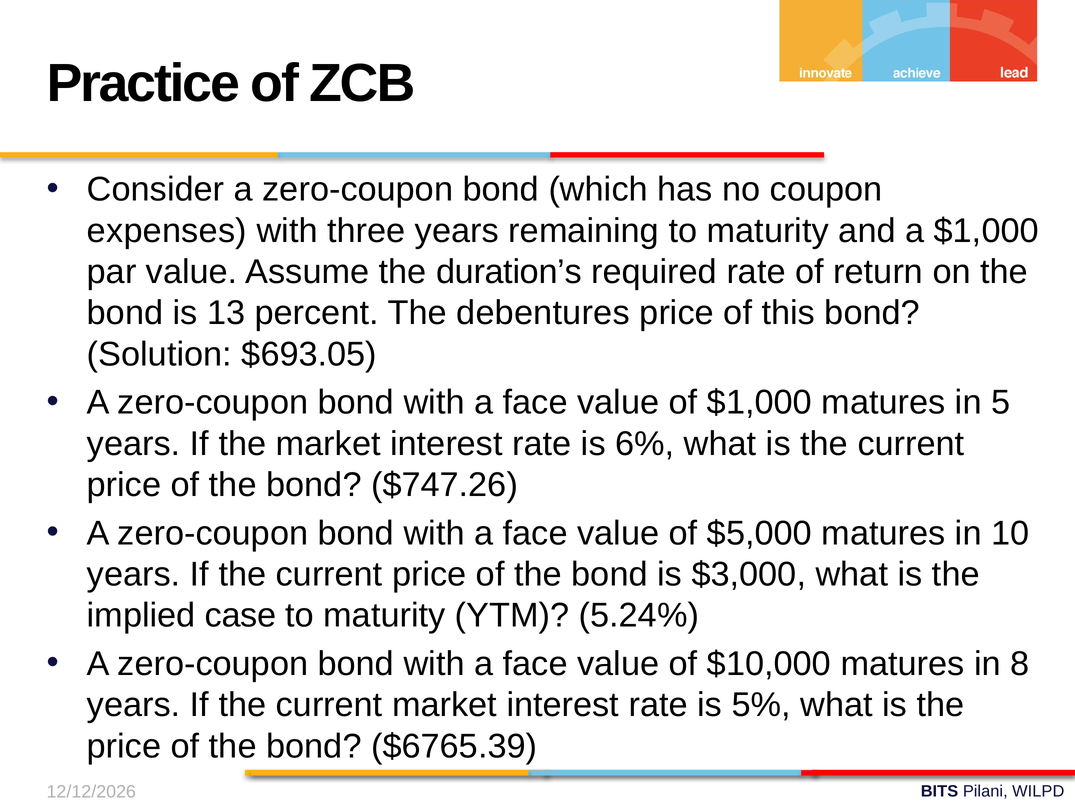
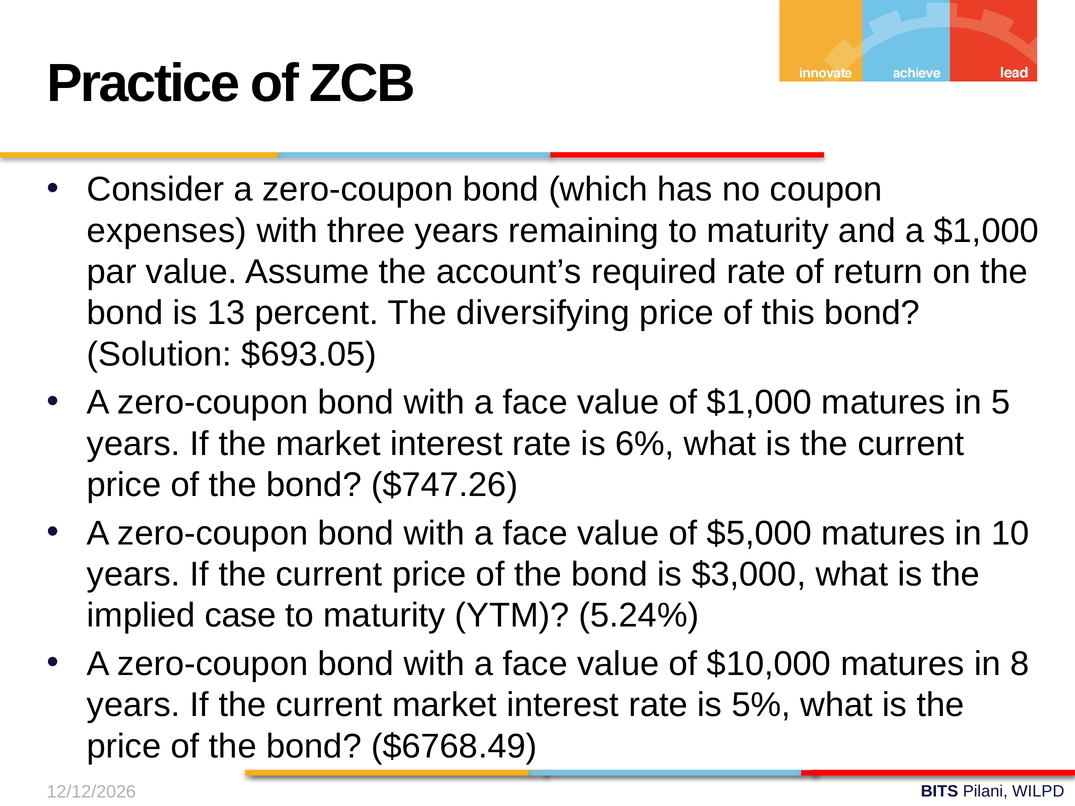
duration’s: duration’s -> account’s
debentures: debentures -> diversifying
$6765.39: $6765.39 -> $6768.49
